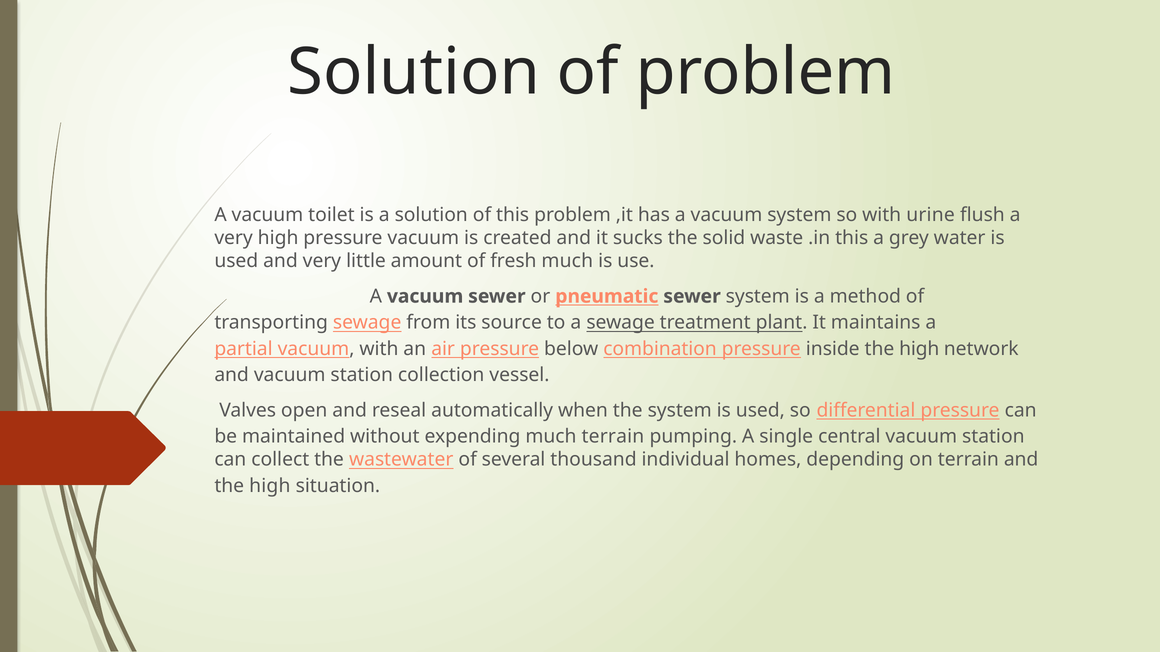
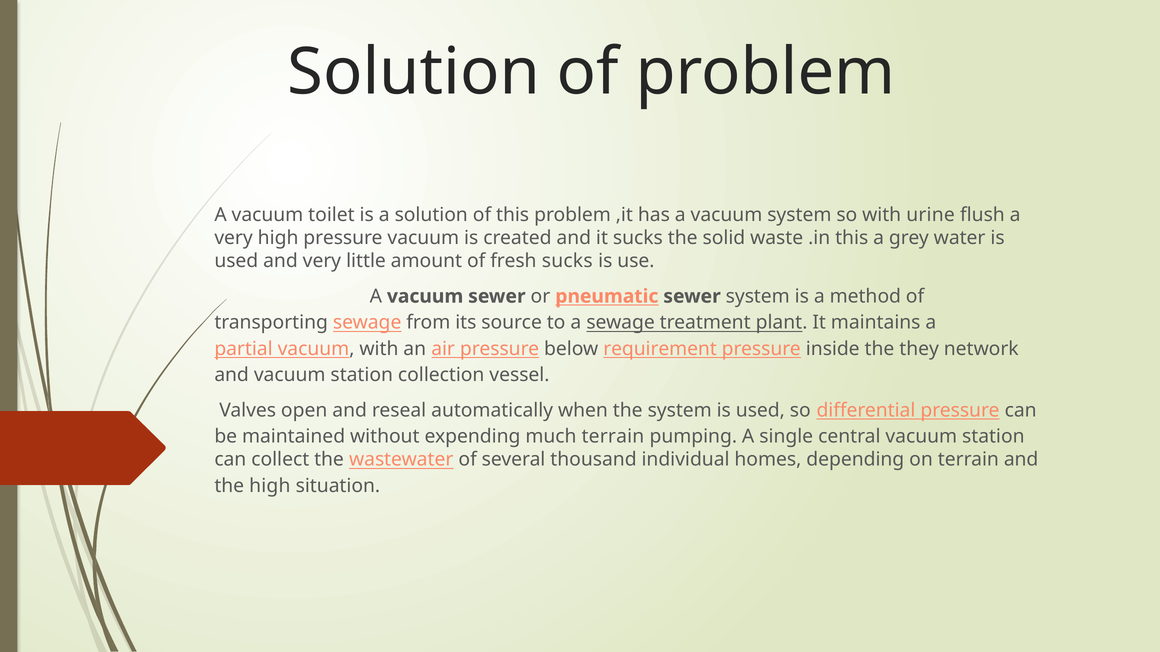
fresh much: much -> sucks
combination: combination -> requirement
inside the high: high -> they
